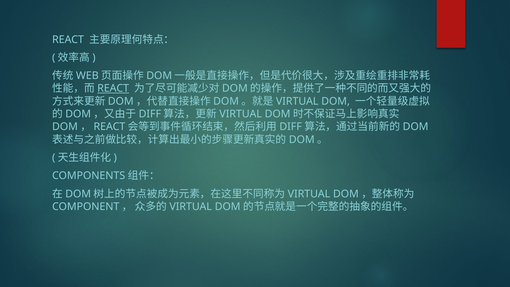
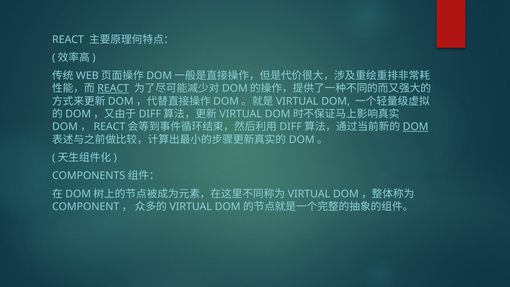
DOM at (416, 127) underline: none -> present
